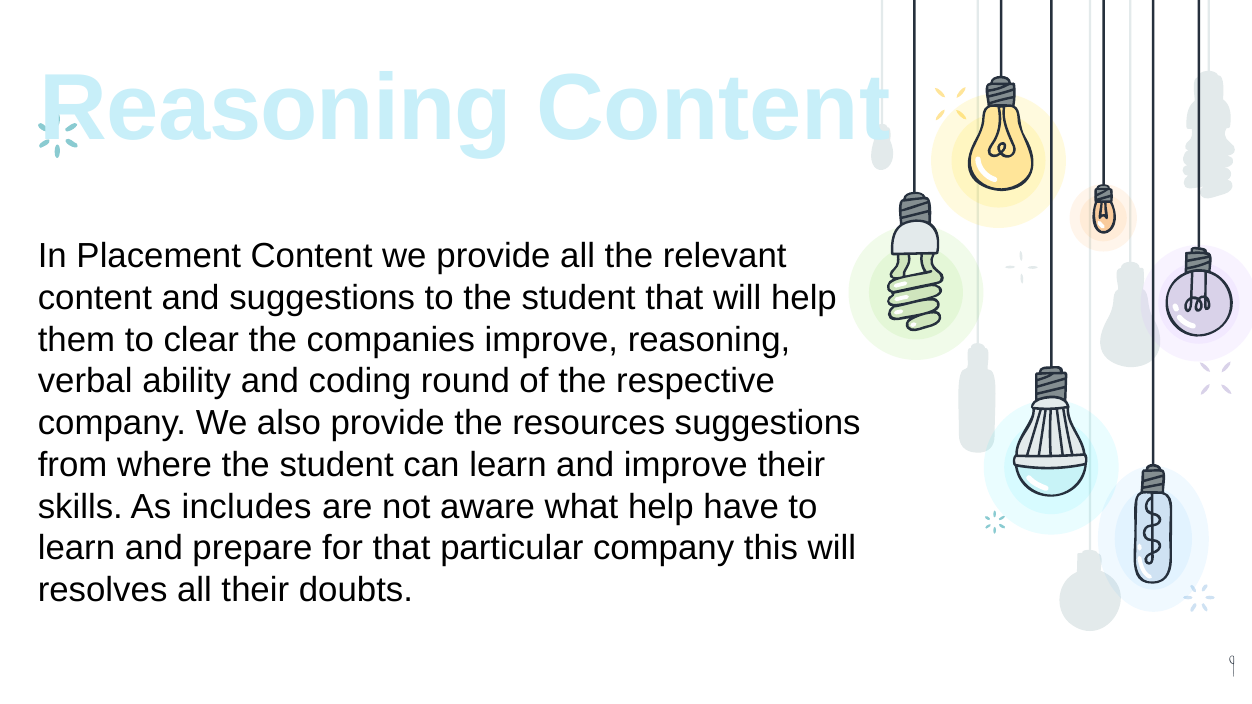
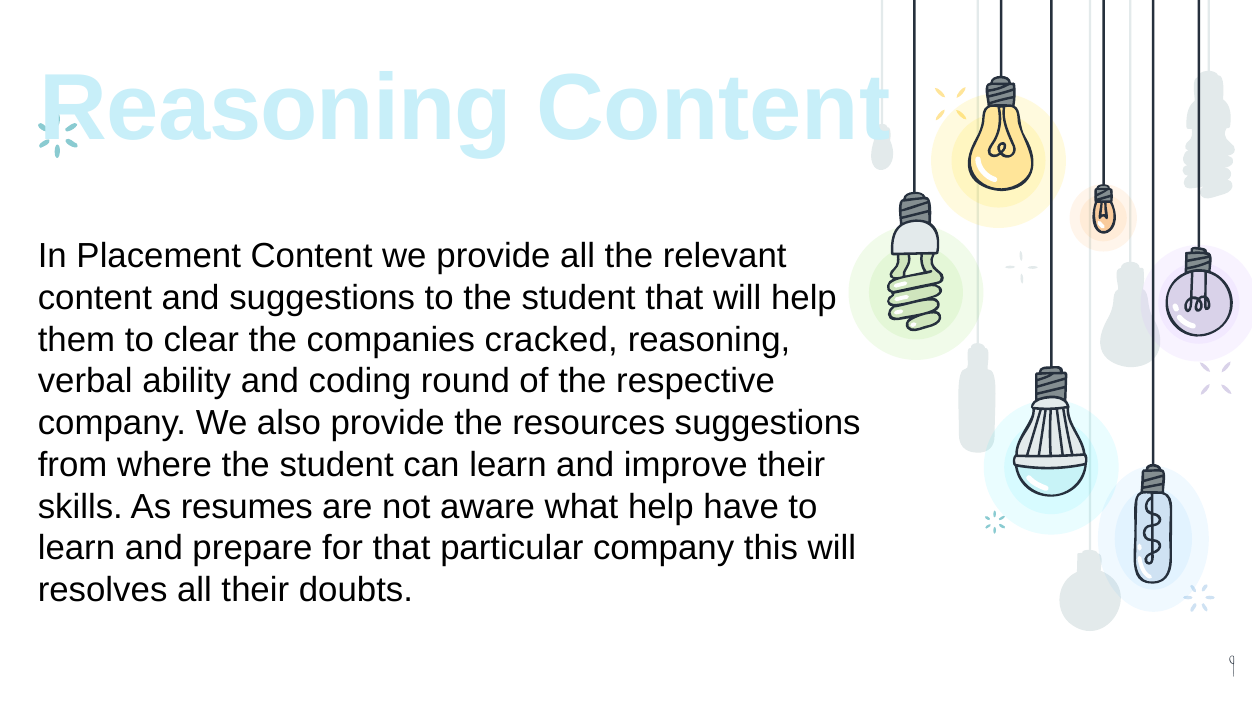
companies improve: improve -> cracked
includes: includes -> resumes
